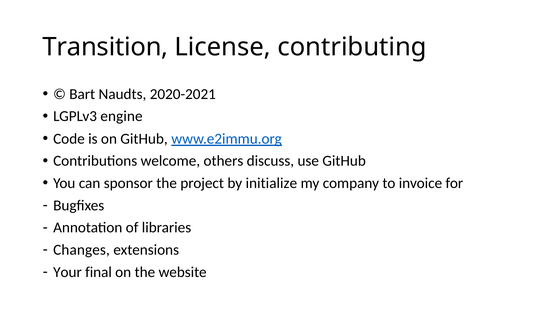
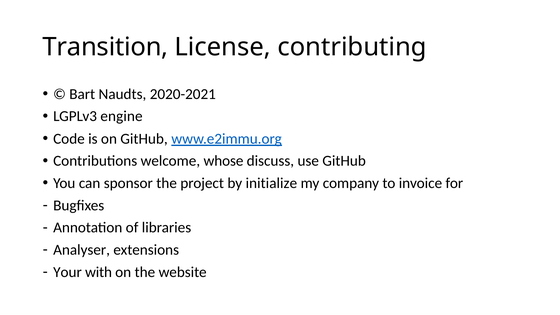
others: others -> whose
Changes: Changes -> Analyser
final: final -> with
